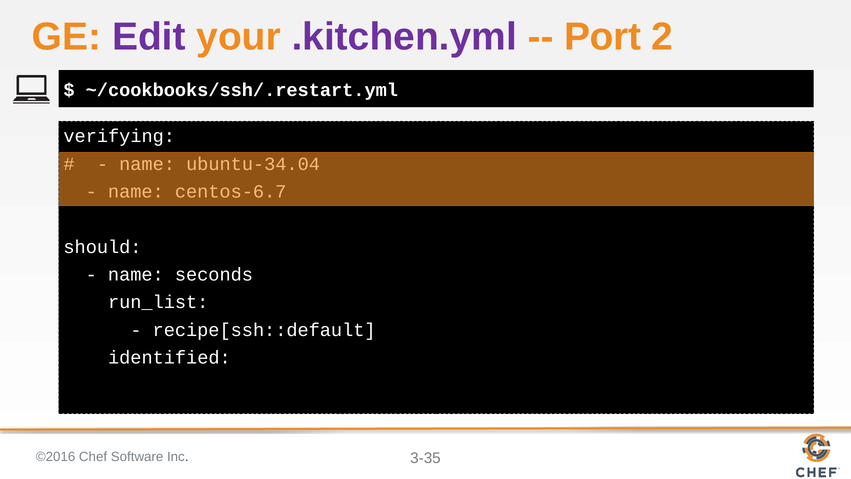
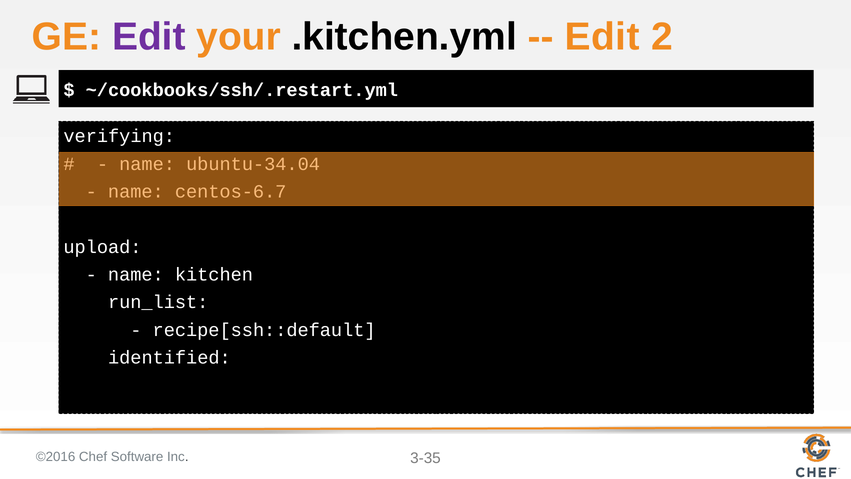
.kitchen.yml colour: purple -> black
Port at (603, 37): Port -> Edit
should: should -> upload
seconds: seconds -> kitchen
